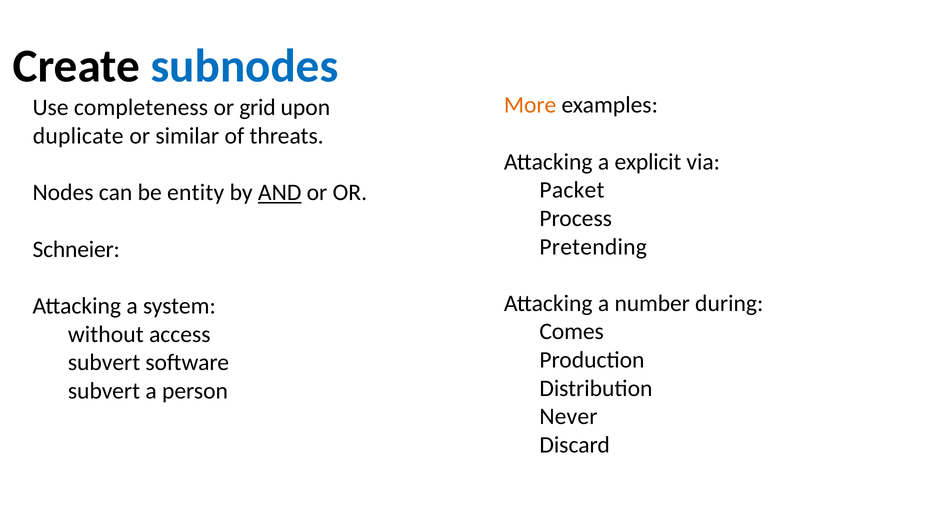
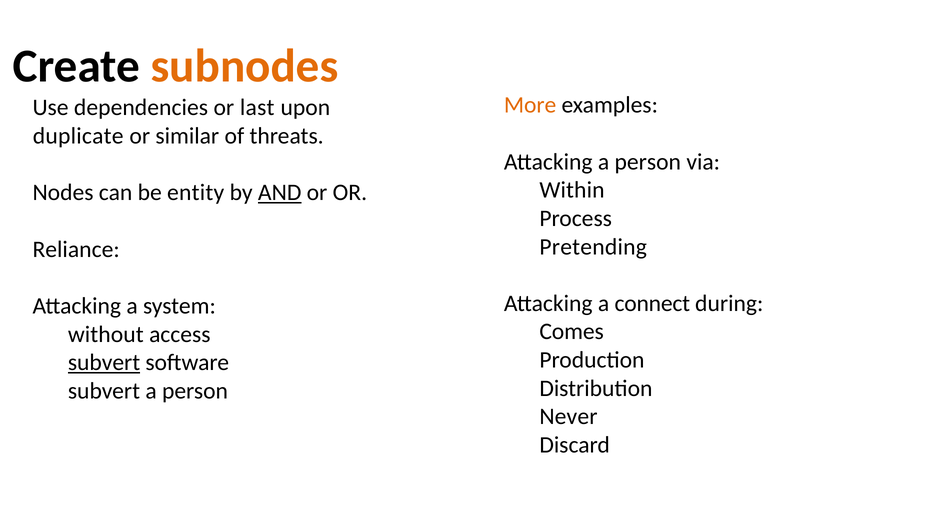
subnodes colour: blue -> orange
completeness: completeness -> dependencies
grid: grid -> last
Attacking a explicit: explicit -> person
Packet: Packet -> Within
Schneier: Schneier -> Reliance
number: number -> connect
subvert at (104, 363) underline: none -> present
